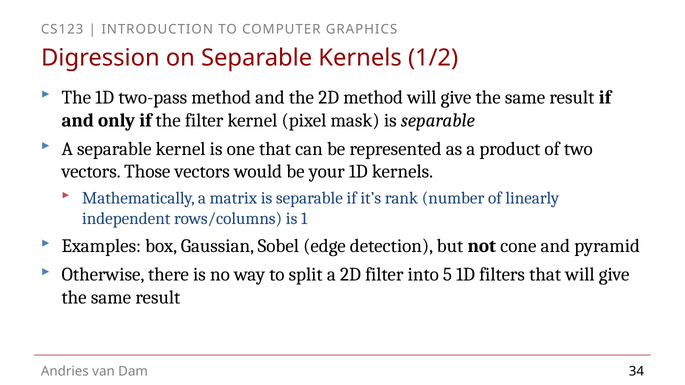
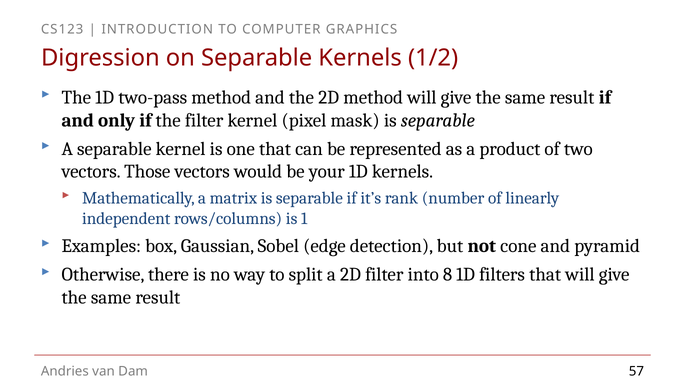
5: 5 -> 8
34: 34 -> 57
